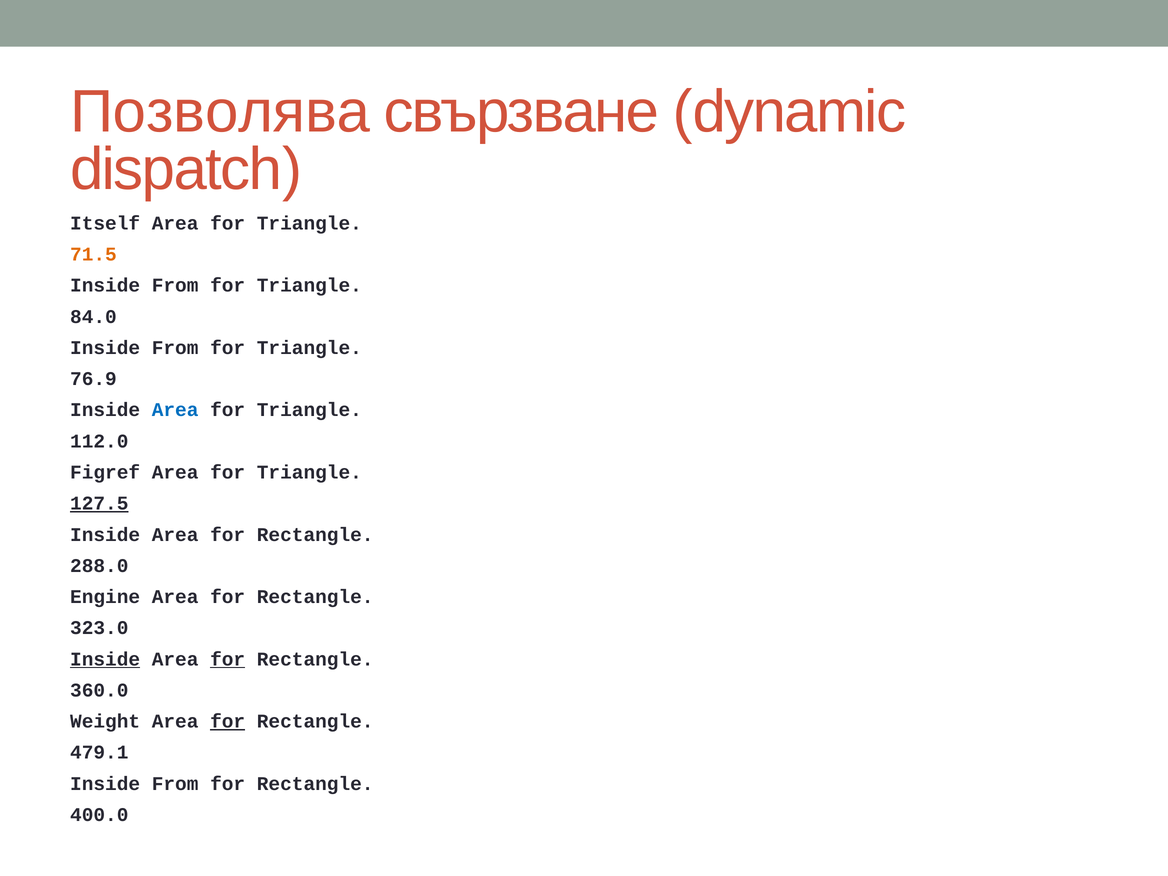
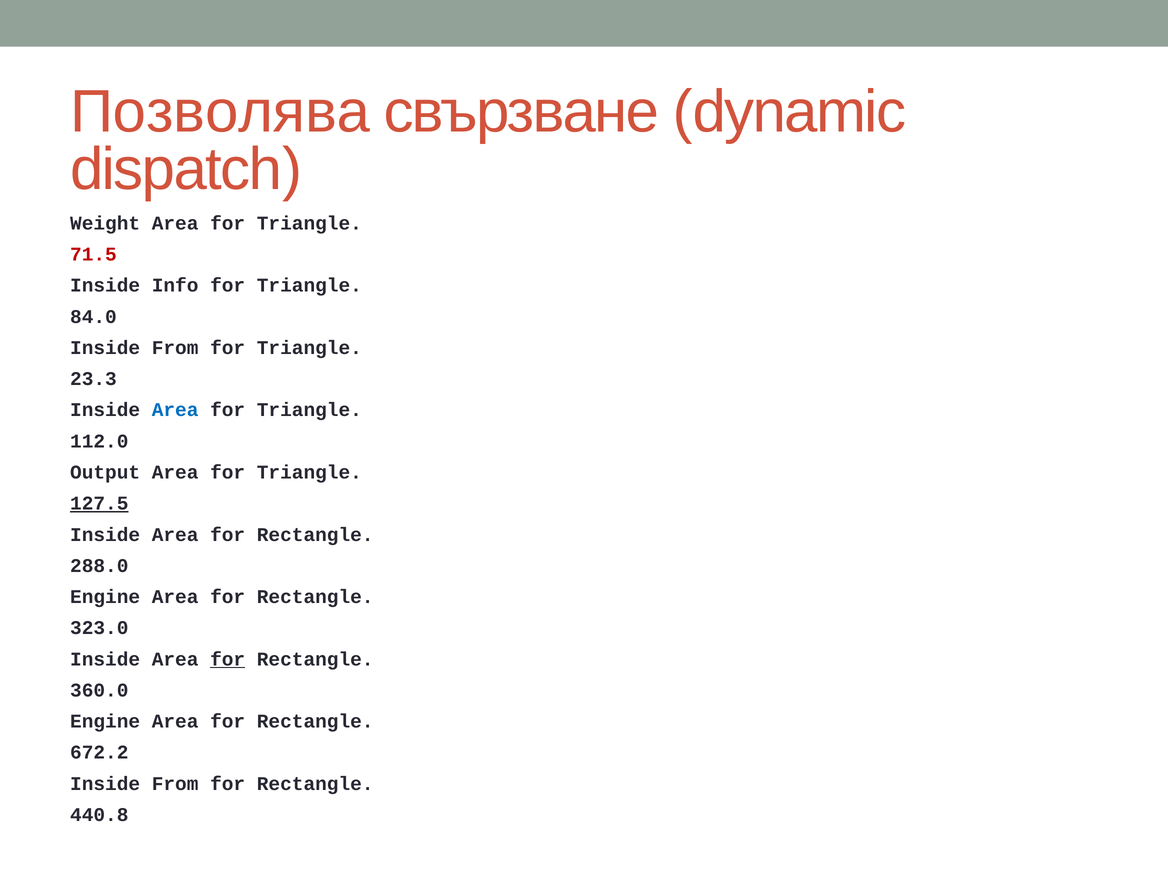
Itself: Itself -> Weight
71.5 colour: orange -> red
From at (175, 286): From -> Info
76.9: 76.9 -> 23.3
Figref: Figref -> Output
Inside at (105, 659) underline: present -> none
Weight at (105, 721): Weight -> Engine
for at (228, 721) underline: present -> none
479.1: 479.1 -> 672.2
400.0: 400.0 -> 440.8
